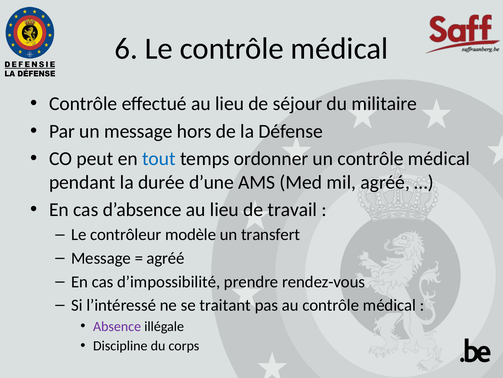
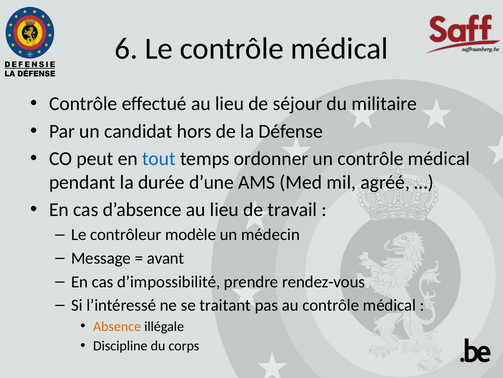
un message: message -> candidat
transfert: transfert -> médecin
agréé at (166, 258): agréé -> avant
Absence colour: purple -> orange
